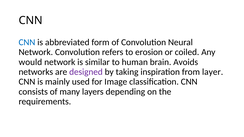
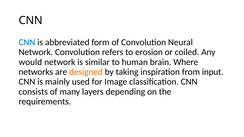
Avoids: Avoids -> Where
designed colour: purple -> orange
layer: layer -> input
